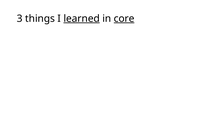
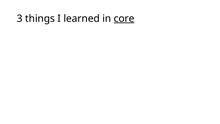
learned underline: present -> none
